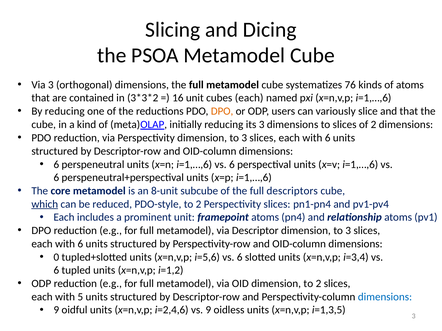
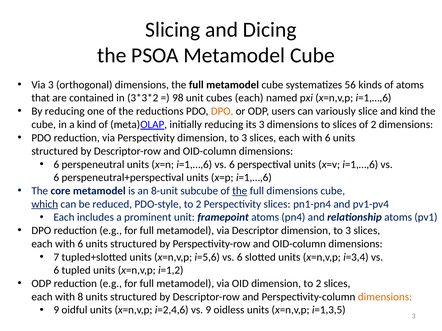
76: 76 -> 56
16: 16 -> 98
and that: that -> kind
the at (240, 191) underline: none -> present
full descriptors: descriptors -> dimensions
0: 0 -> 7
5: 5 -> 8
dimensions at (385, 297) colour: blue -> orange
